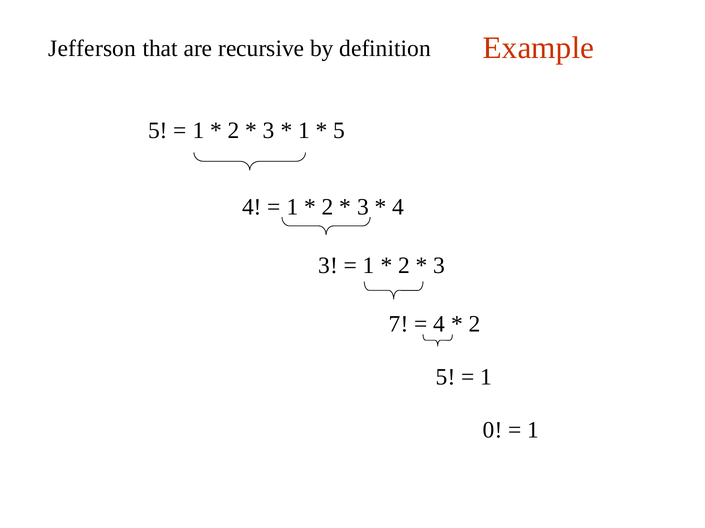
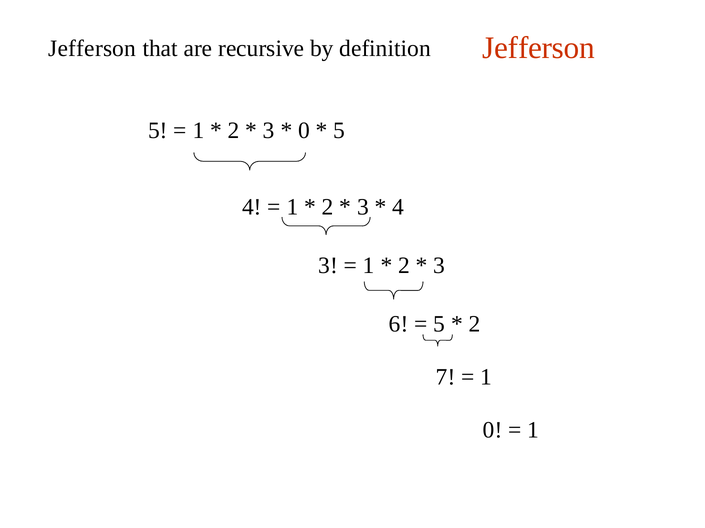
Example at (538, 48): Example -> Jefferson
1 at (304, 131): 1 -> 0
7: 7 -> 6
4 at (439, 325): 4 -> 5
5 at (446, 378): 5 -> 7
